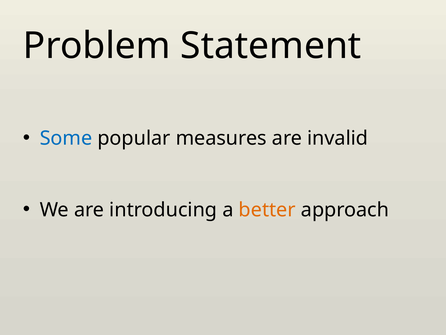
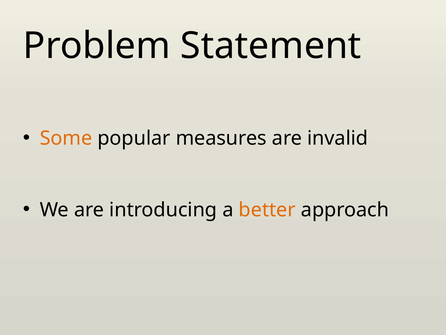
Some colour: blue -> orange
